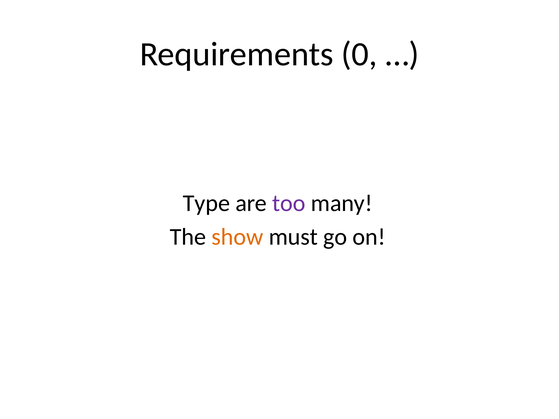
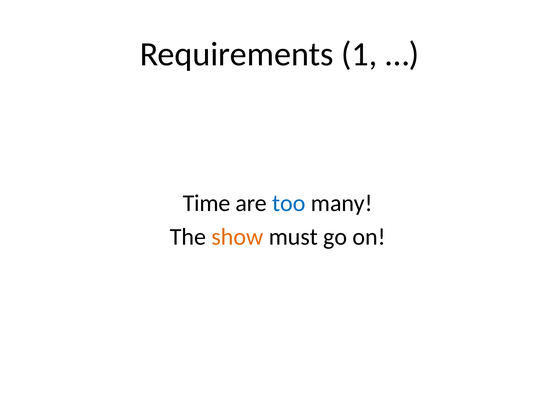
0: 0 -> 1
Type: Type -> Time
too colour: purple -> blue
